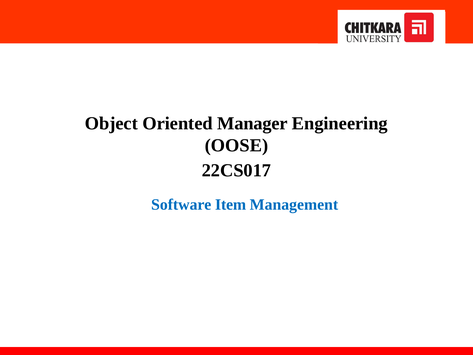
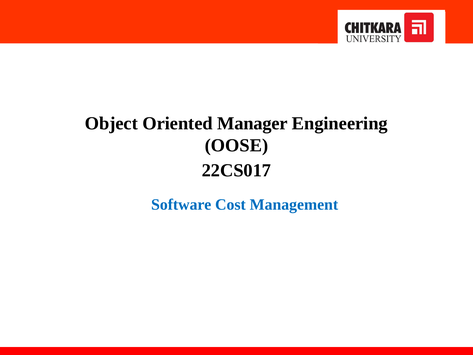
Item: Item -> Cost
